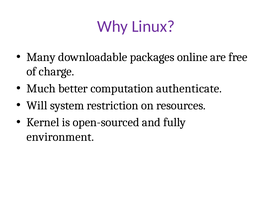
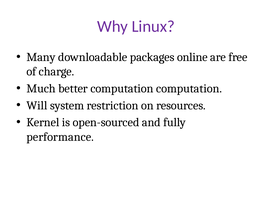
computation authenticate: authenticate -> computation
environment: environment -> performance
